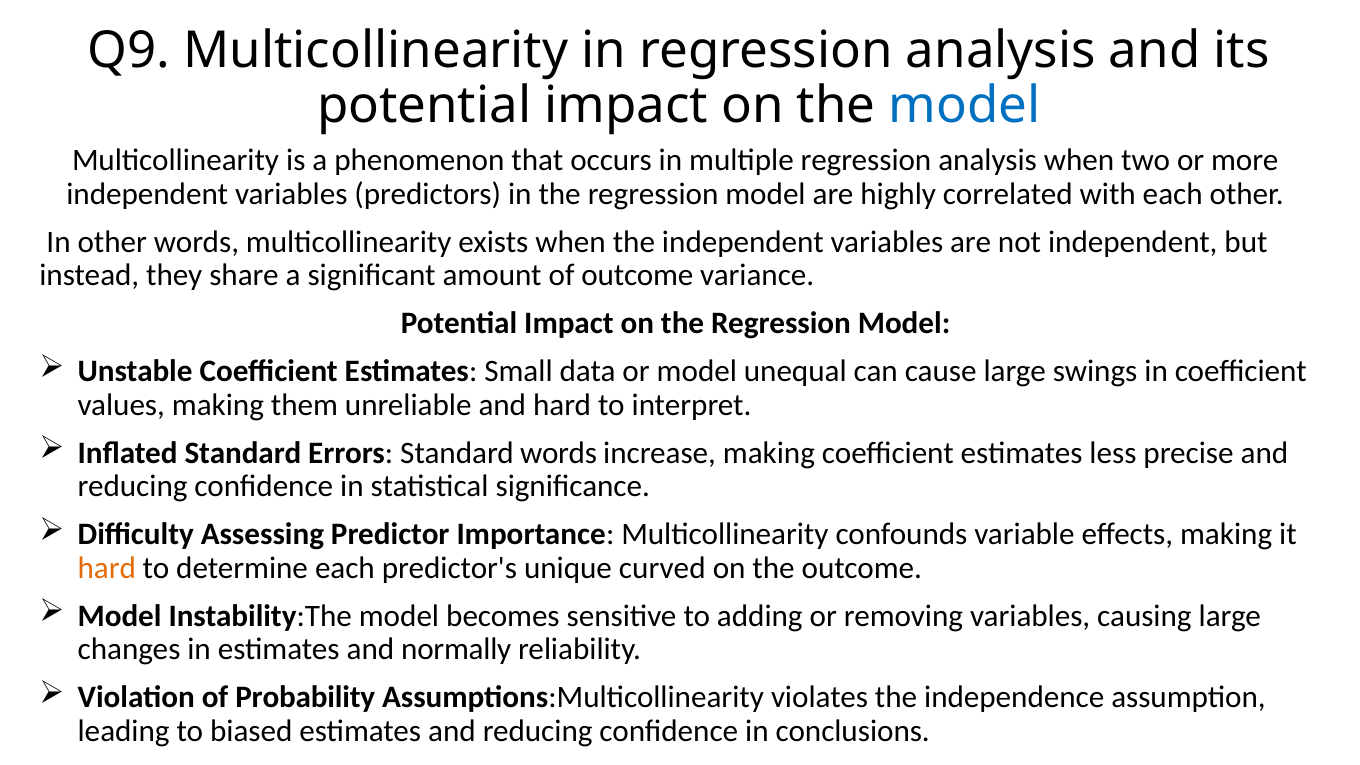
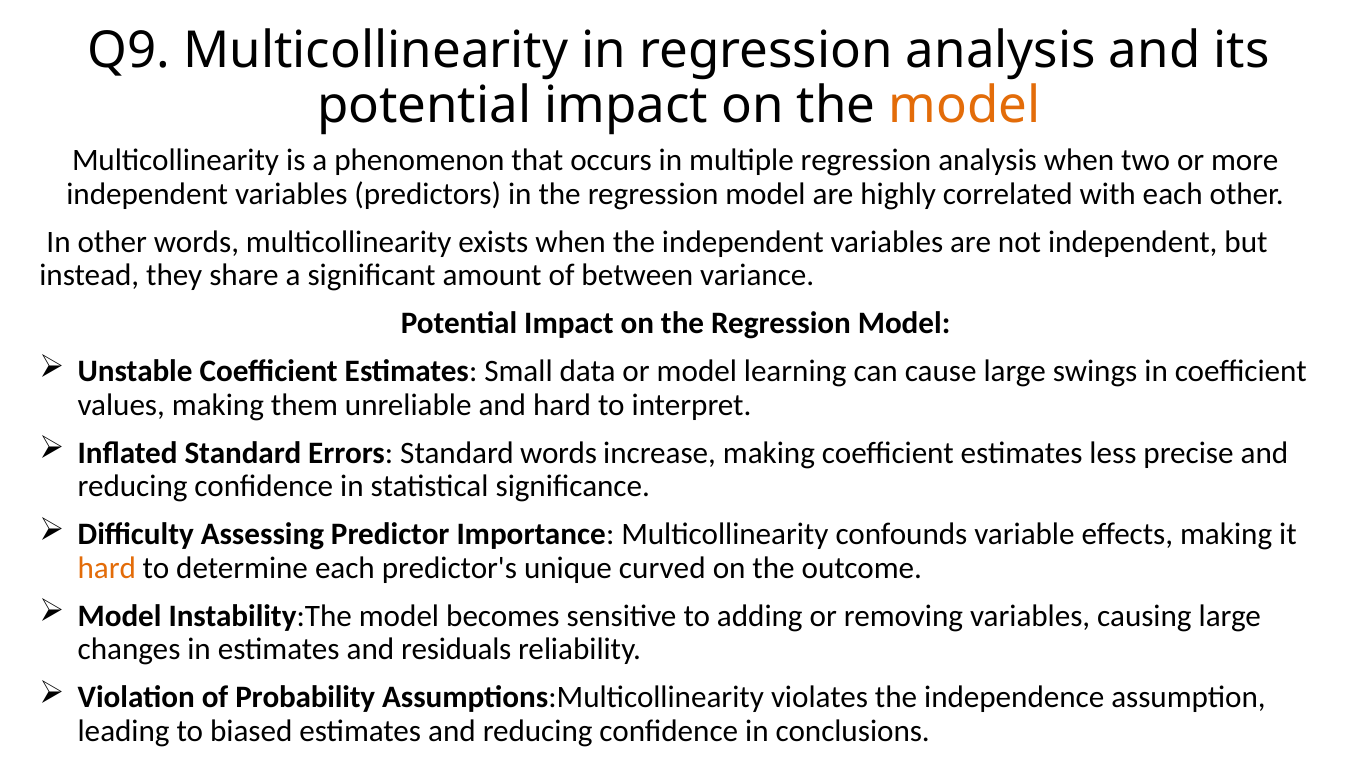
model at (965, 106) colour: blue -> orange
of outcome: outcome -> between
unequal: unequal -> learning
normally: normally -> residuals
